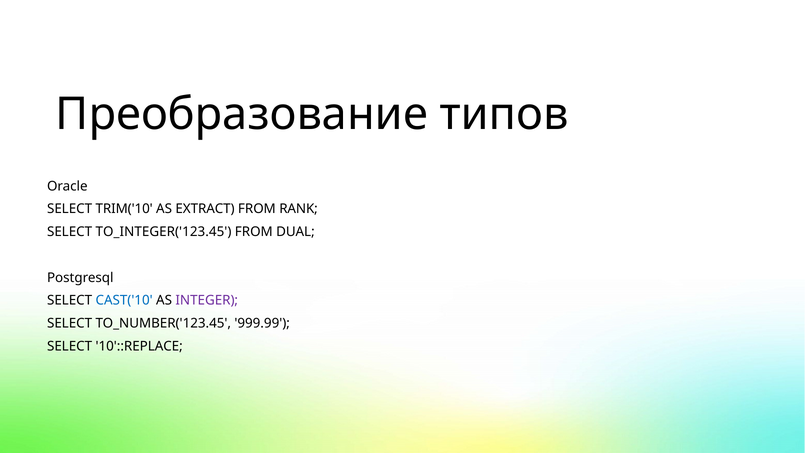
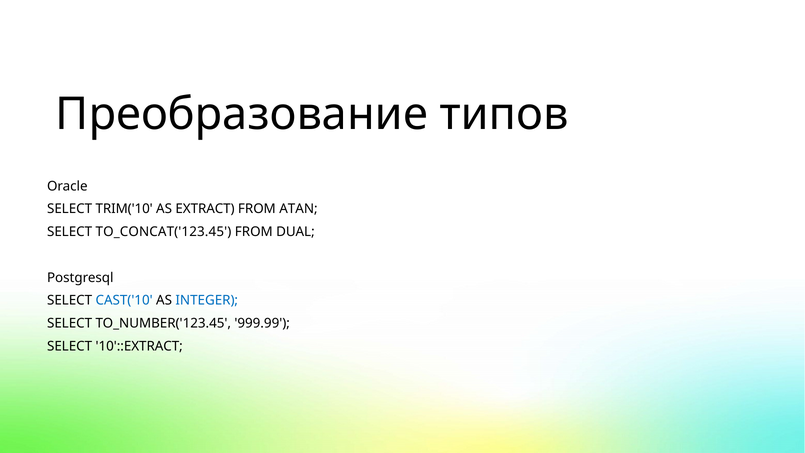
RANK: RANK -> ATAN
TO_INTEGER('123.45: TO_INTEGER('123.45 -> TO_CONCAT('123.45
INTEGER colour: purple -> blue
10'::REPLACE: 10'::REPLACE -> 10'::EXTRACT
